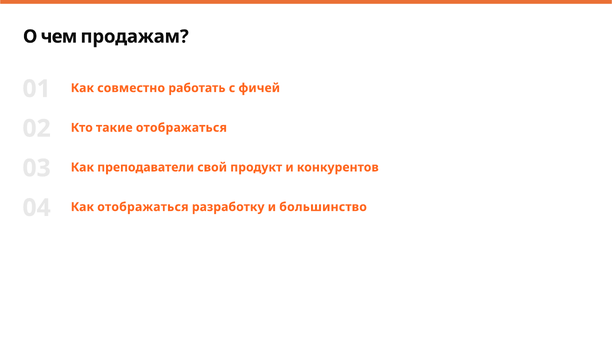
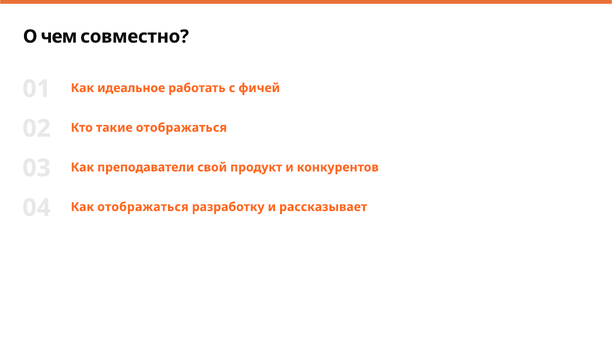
продажам: продажам -> совместно
совместно: совместно -> идеальное
большинство: большинство -> рассказывает
